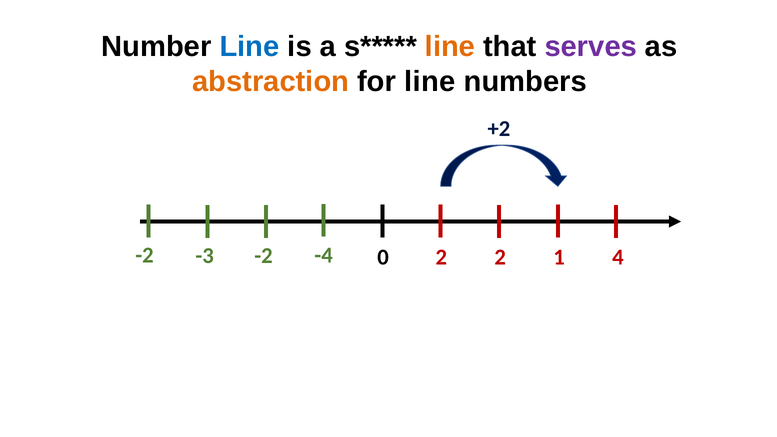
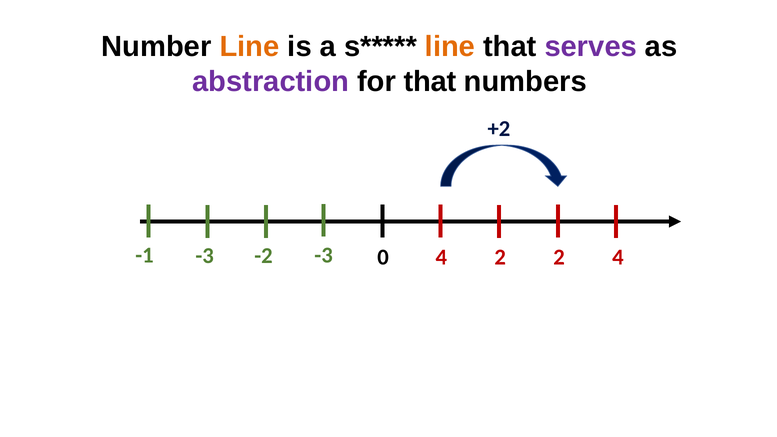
Line at (249, 47) colour: blue -> orange
abstraction colour: orange -> purple
for line: line -> that
-4 at (324, 255): -4 -> -3
-2 at (144, 255): -2 -> -1
0 2: 2 -> 4
2 1: 1 -> 2
